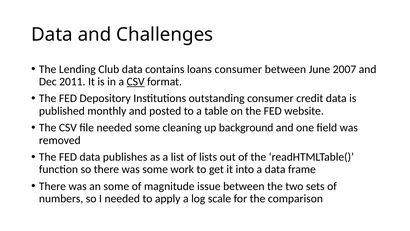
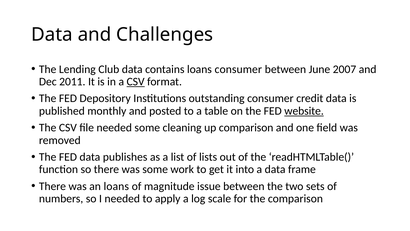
website underline: none -> present
up background: background -> comparison
an some: some -> loans
